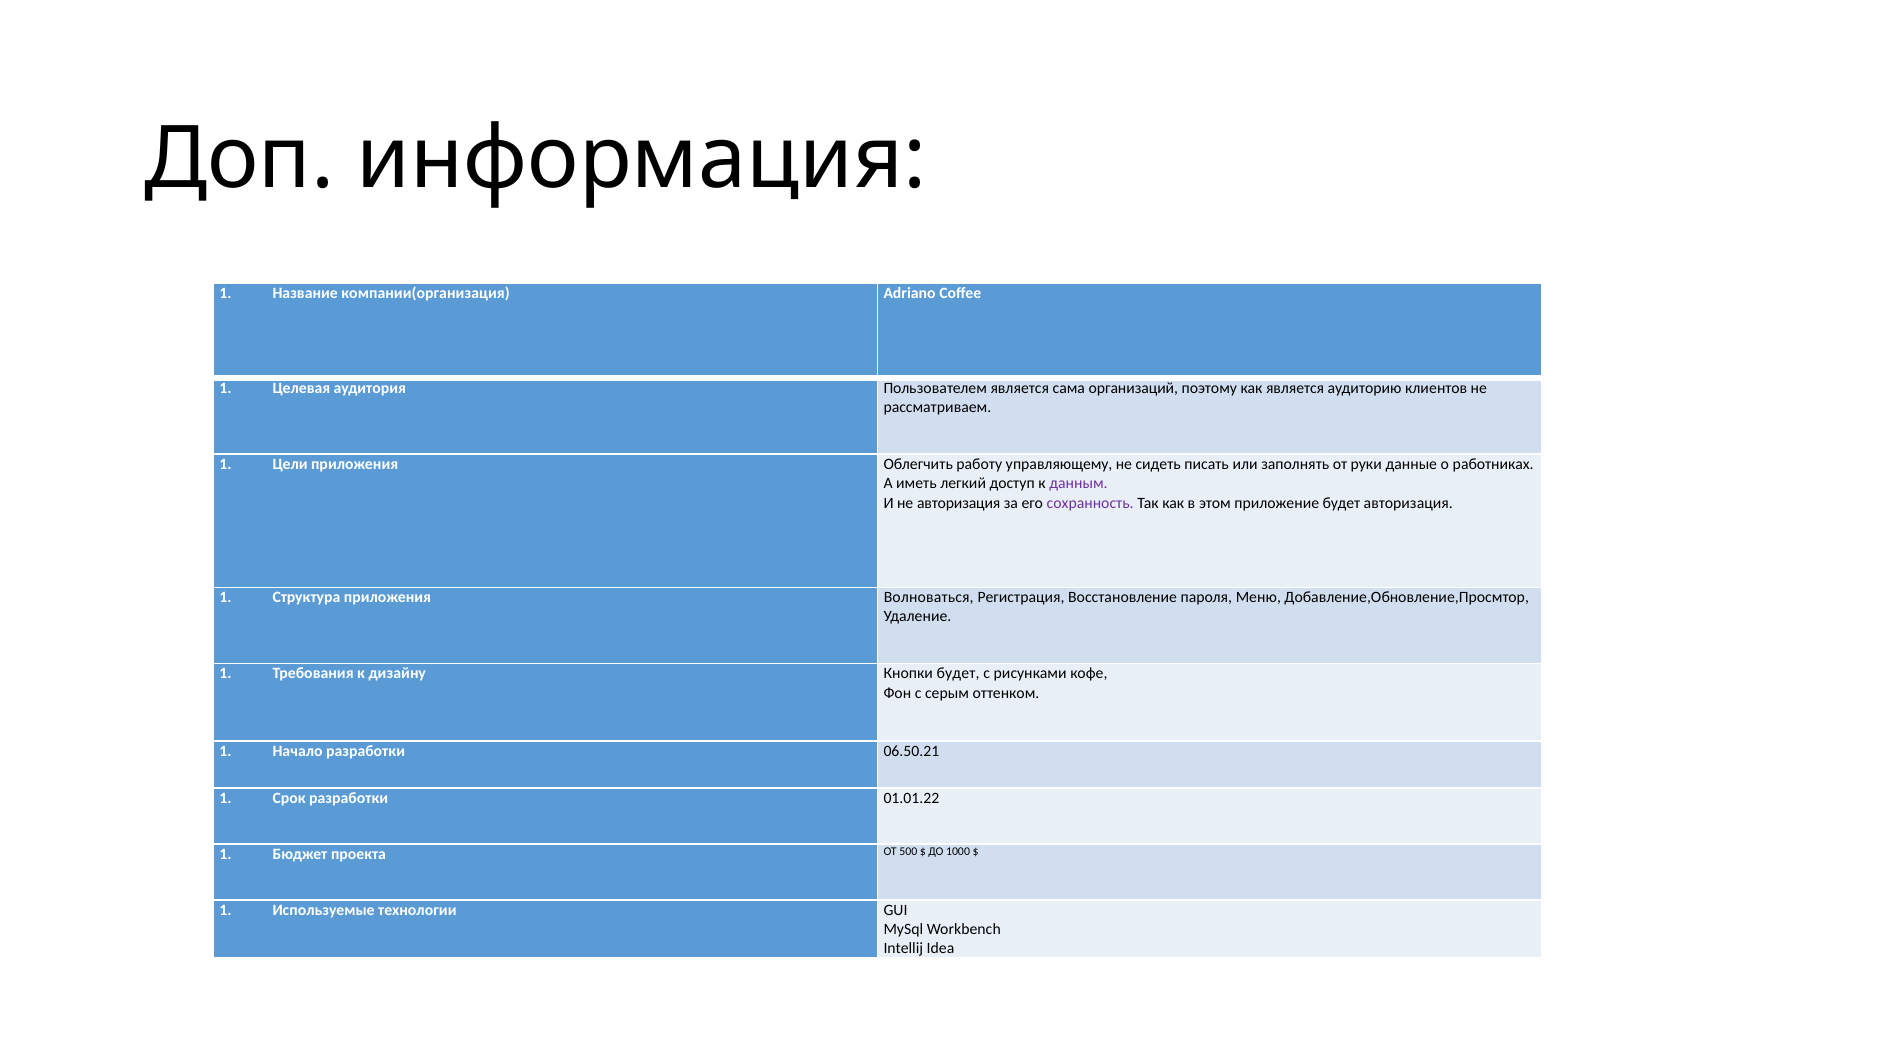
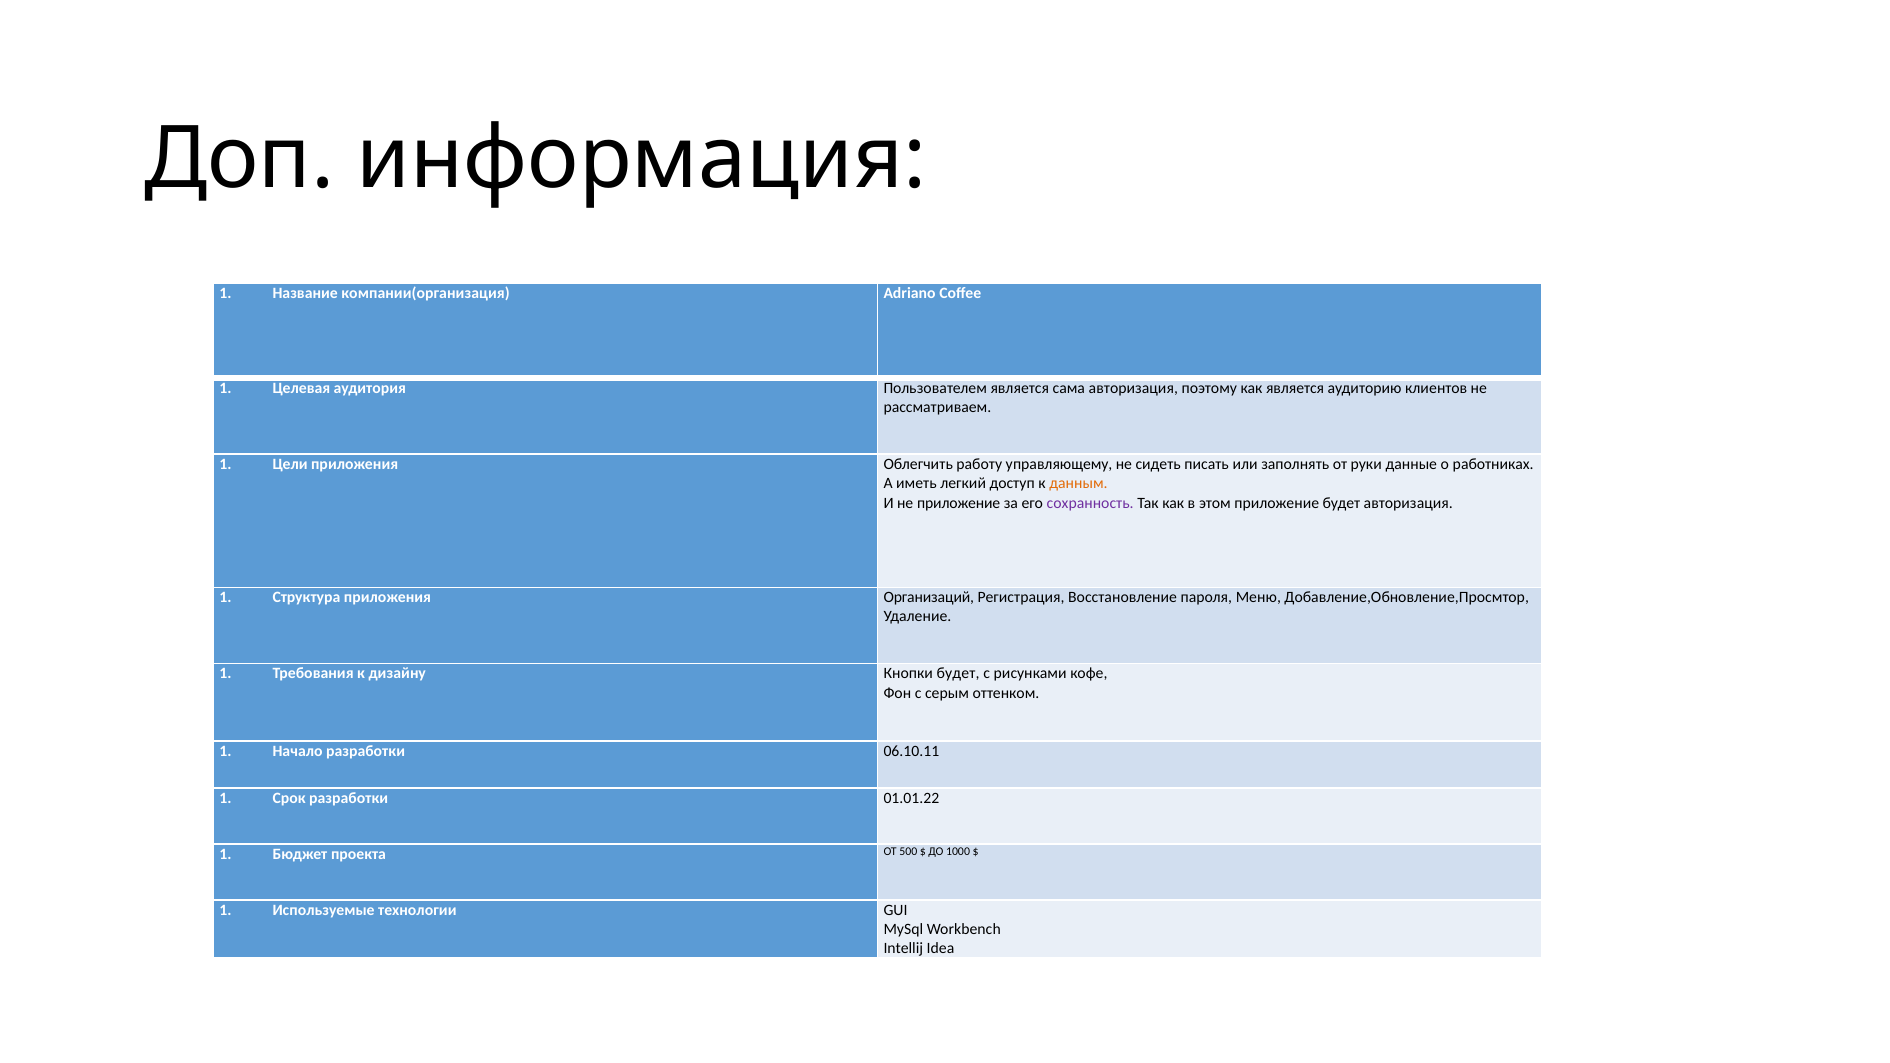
сама организаций: организаций -> авторизация
данным colour: purple -> orange
не авторизация: авторизация -> приложение
Волноваться: Волноваться -> Организаций
06.50.21: 06.50.21 -> 06.10.11
